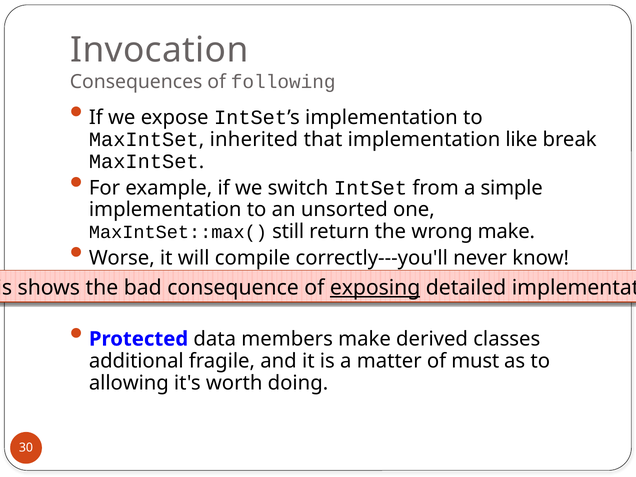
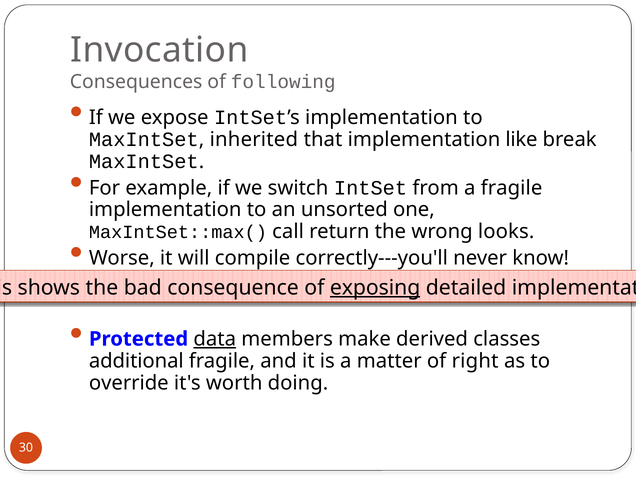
a simple: simple -> fragile
still: still -> call
wrong make: make -> looks
data underline: none -> present
must: must -> right
allowing: allowing -> override
